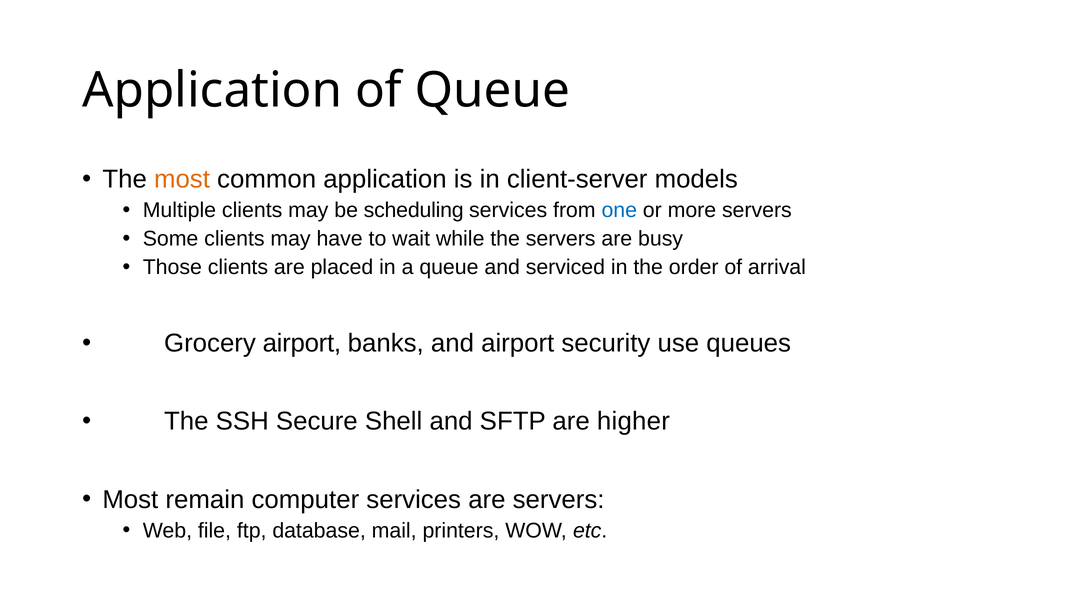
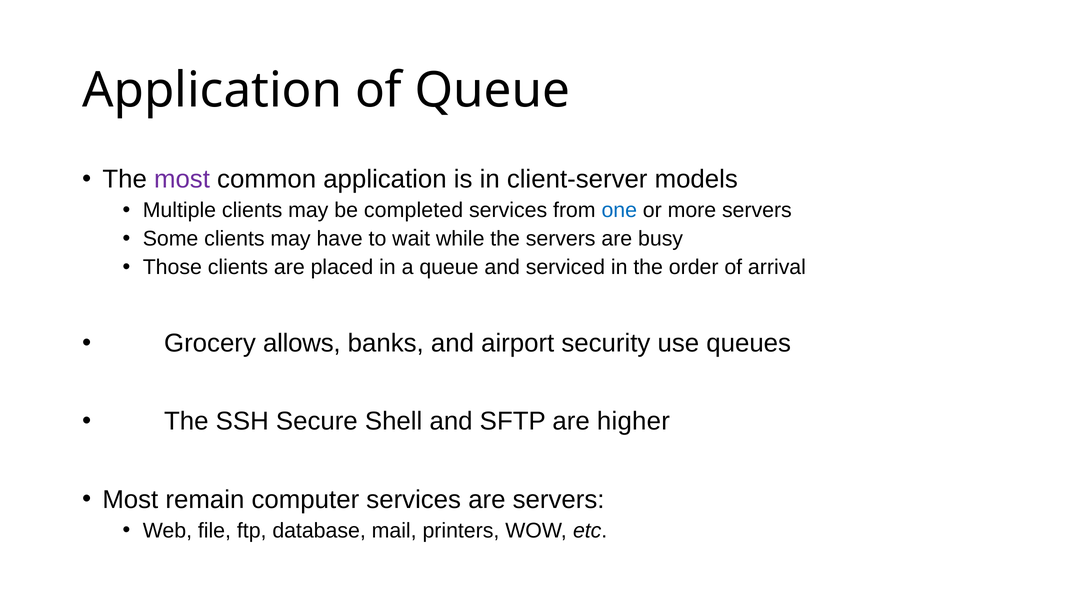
most at (182, 179) colour: orange -> purple
scheduling: scheduling -> completed
Grocery airport: airport -> allows
